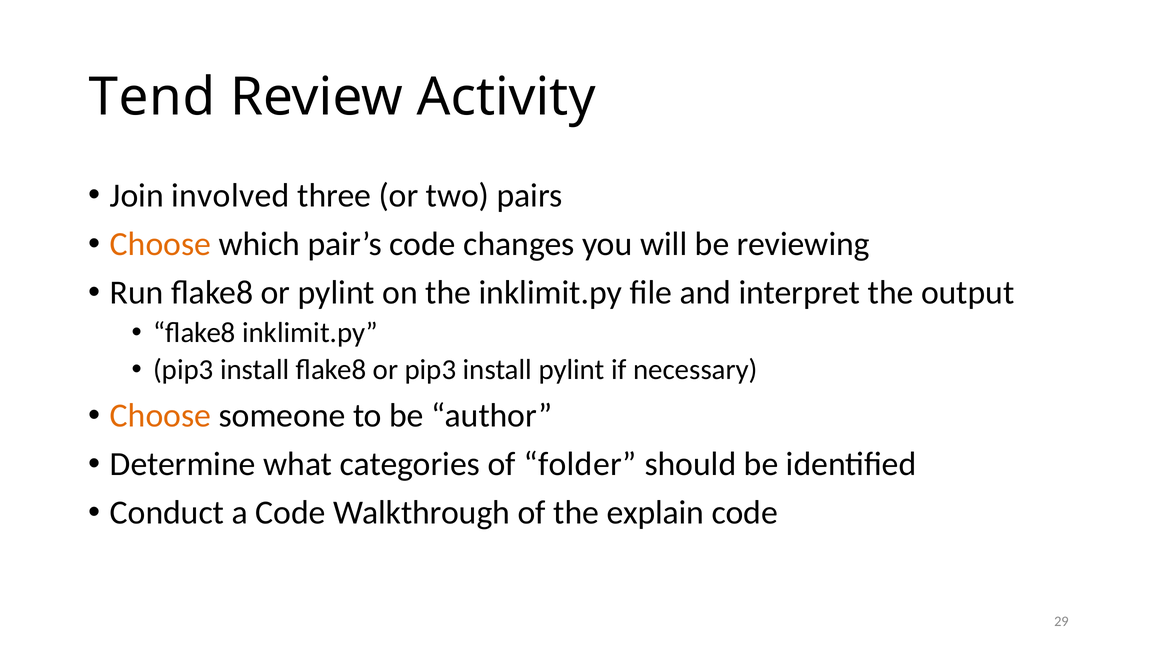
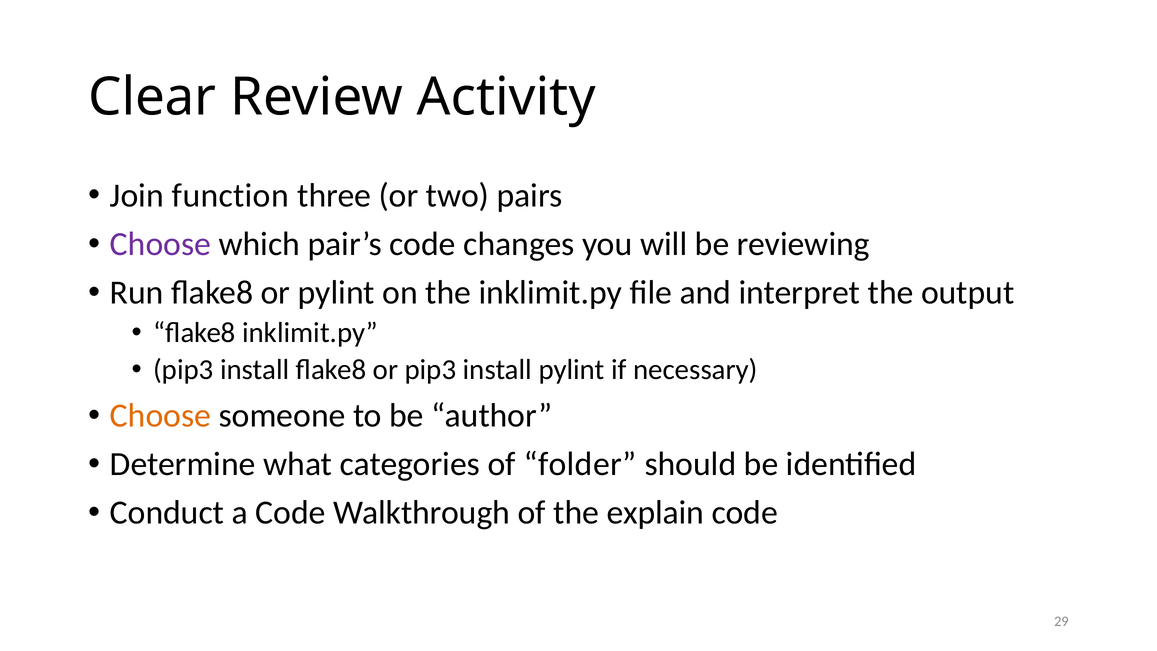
Tend: Tend -> Clear
involved: involved -> function
Choose at (160, 244) colour: orange -> purple
